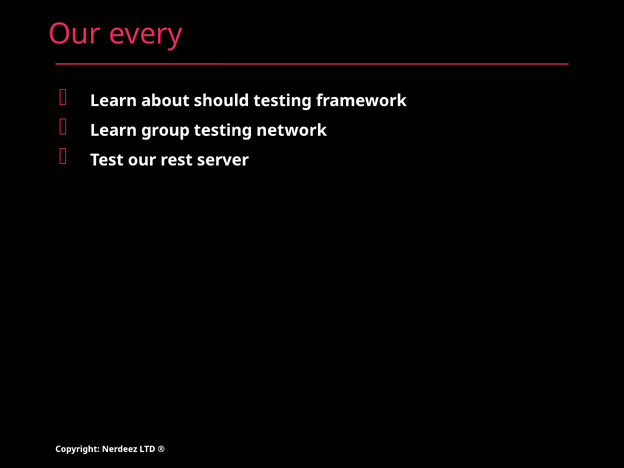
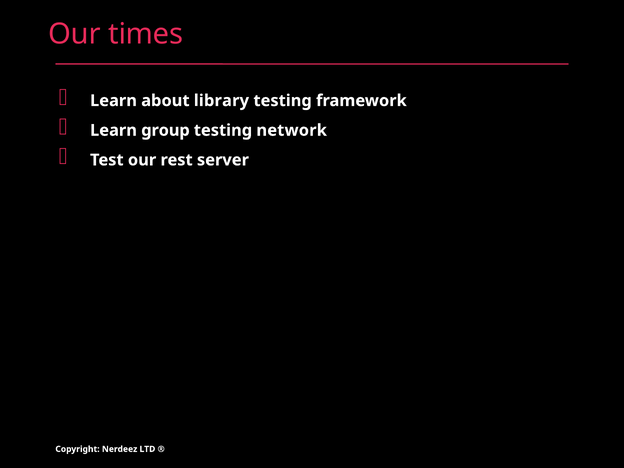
every: every -> times
should: should -> library
